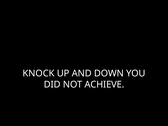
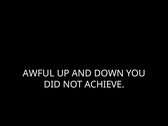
KNOCK: KNOCK -> AWFUL
